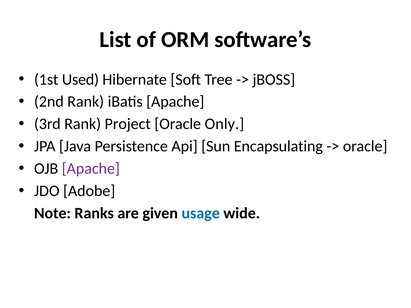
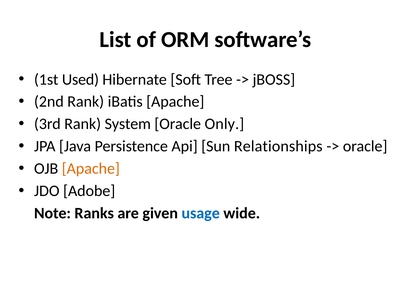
Project: Project -> System
Encapsulating: Encapsulating -> Relationships
Apache at (91, 169) colour: purple -> orange
